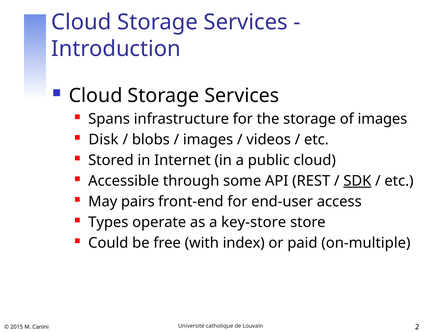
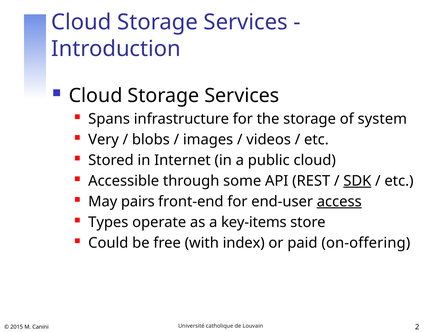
of images: images -> system
Disk: Disk -> Very
access underline: none -> present
key-store: key-store -> key-items
on-multiple: on-multiple -> on-offering
